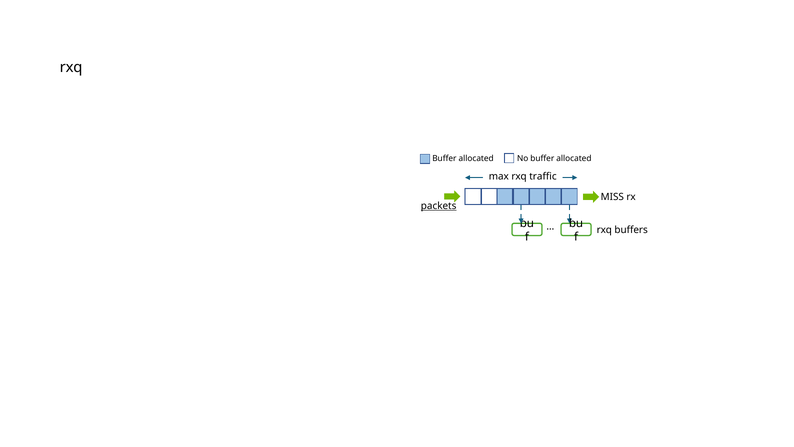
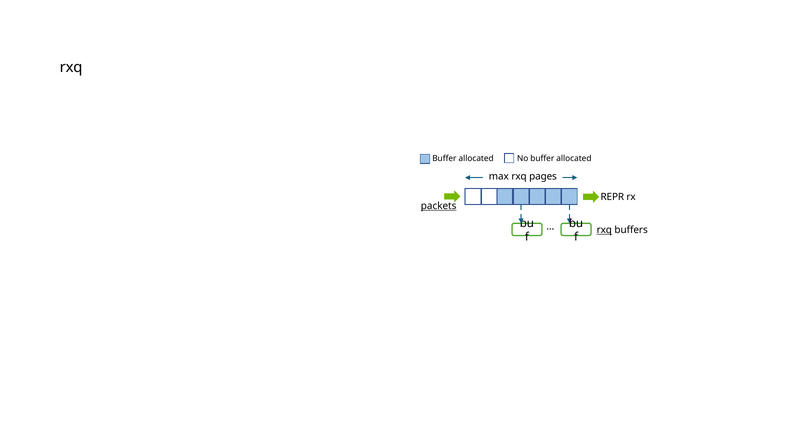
traffic: traffic -> pages
MISS: MISS -> REPR
rxq at (604, 230) underline: none -> present
